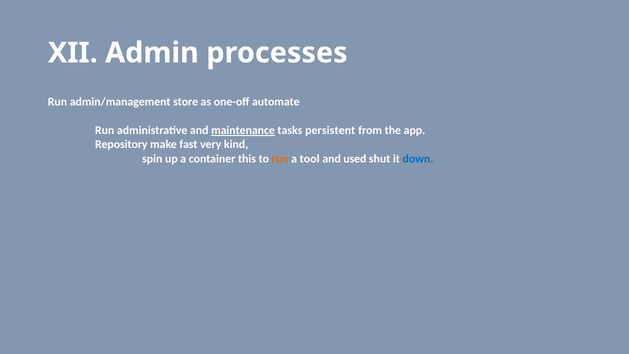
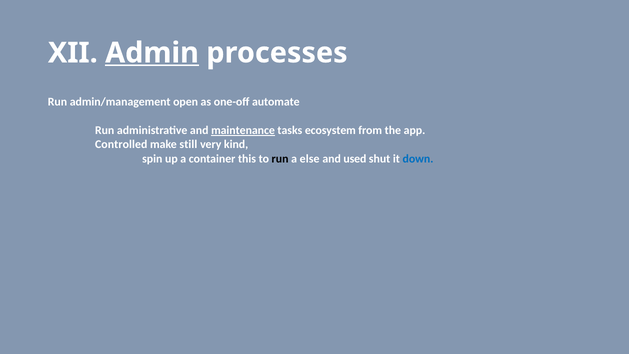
Admin underline: none -> present
store: store -> open
persistent: persistent -> ecosystem
Repository: Repository -> Controlled
fast: fast -> still
run at (280, 159) colour: orange -> black
tool: tool -> else
